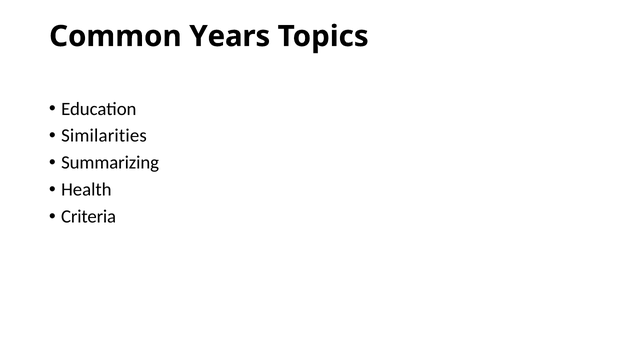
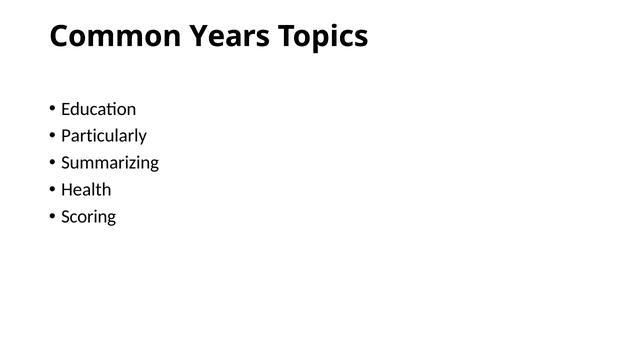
Similarities: Similarities -> Particularly
Criteria: Criteria -> Scoring
